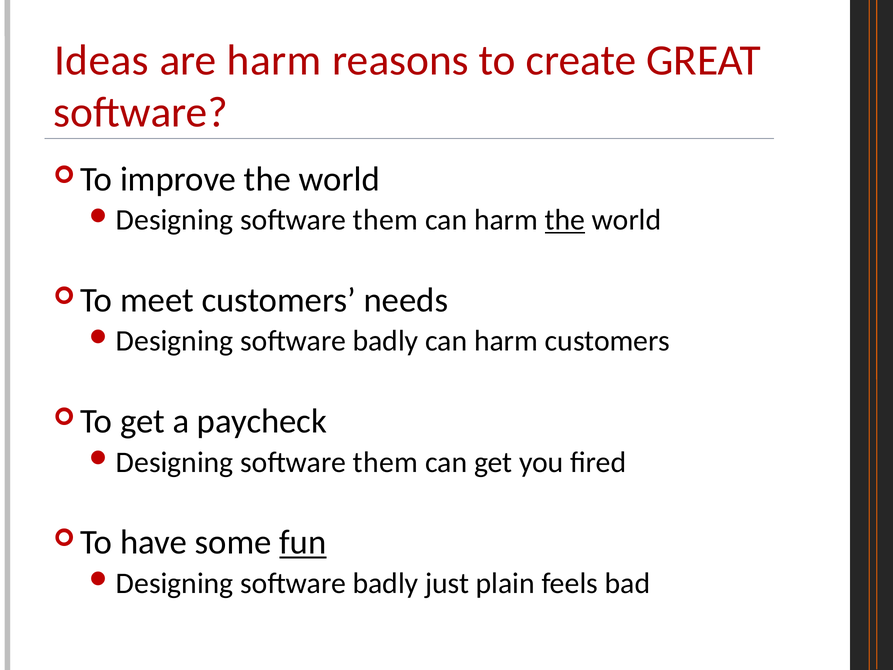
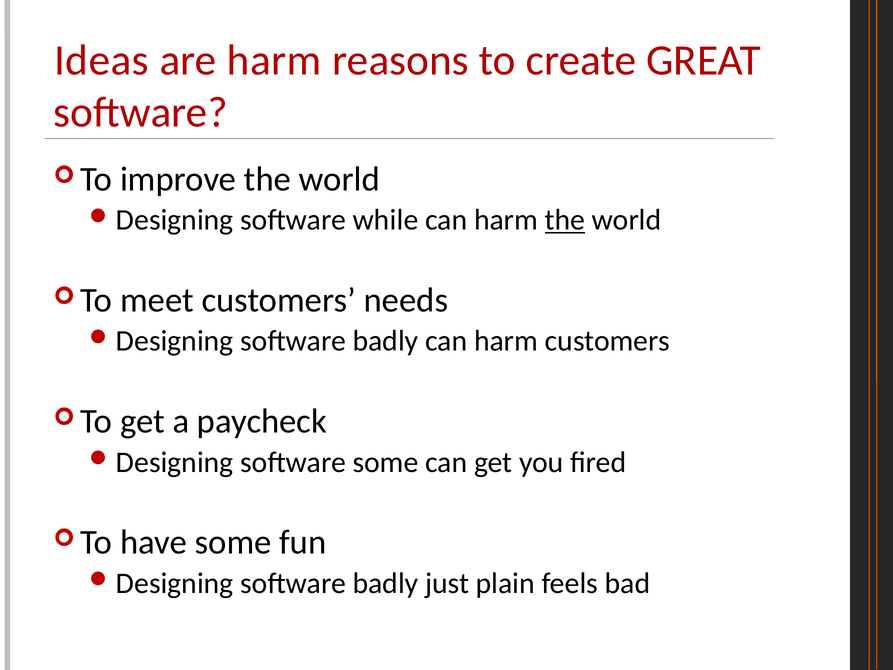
them at (385, 220): them -> while
them at (385, 462): them -> some
fun underline: present -> none
